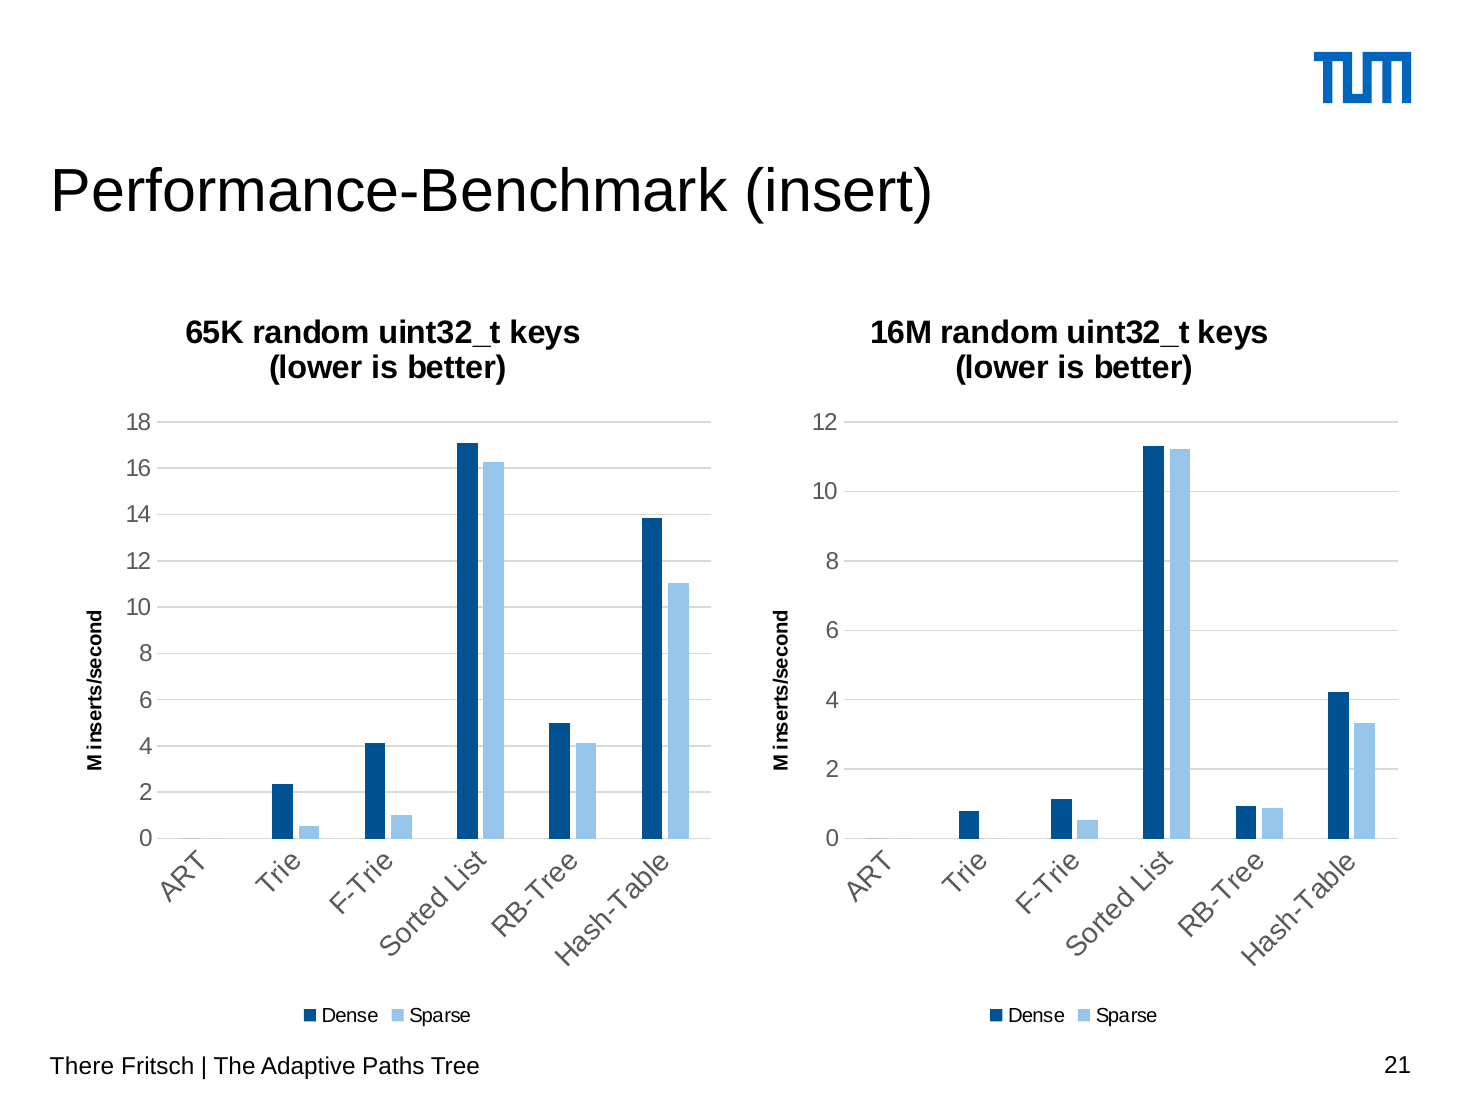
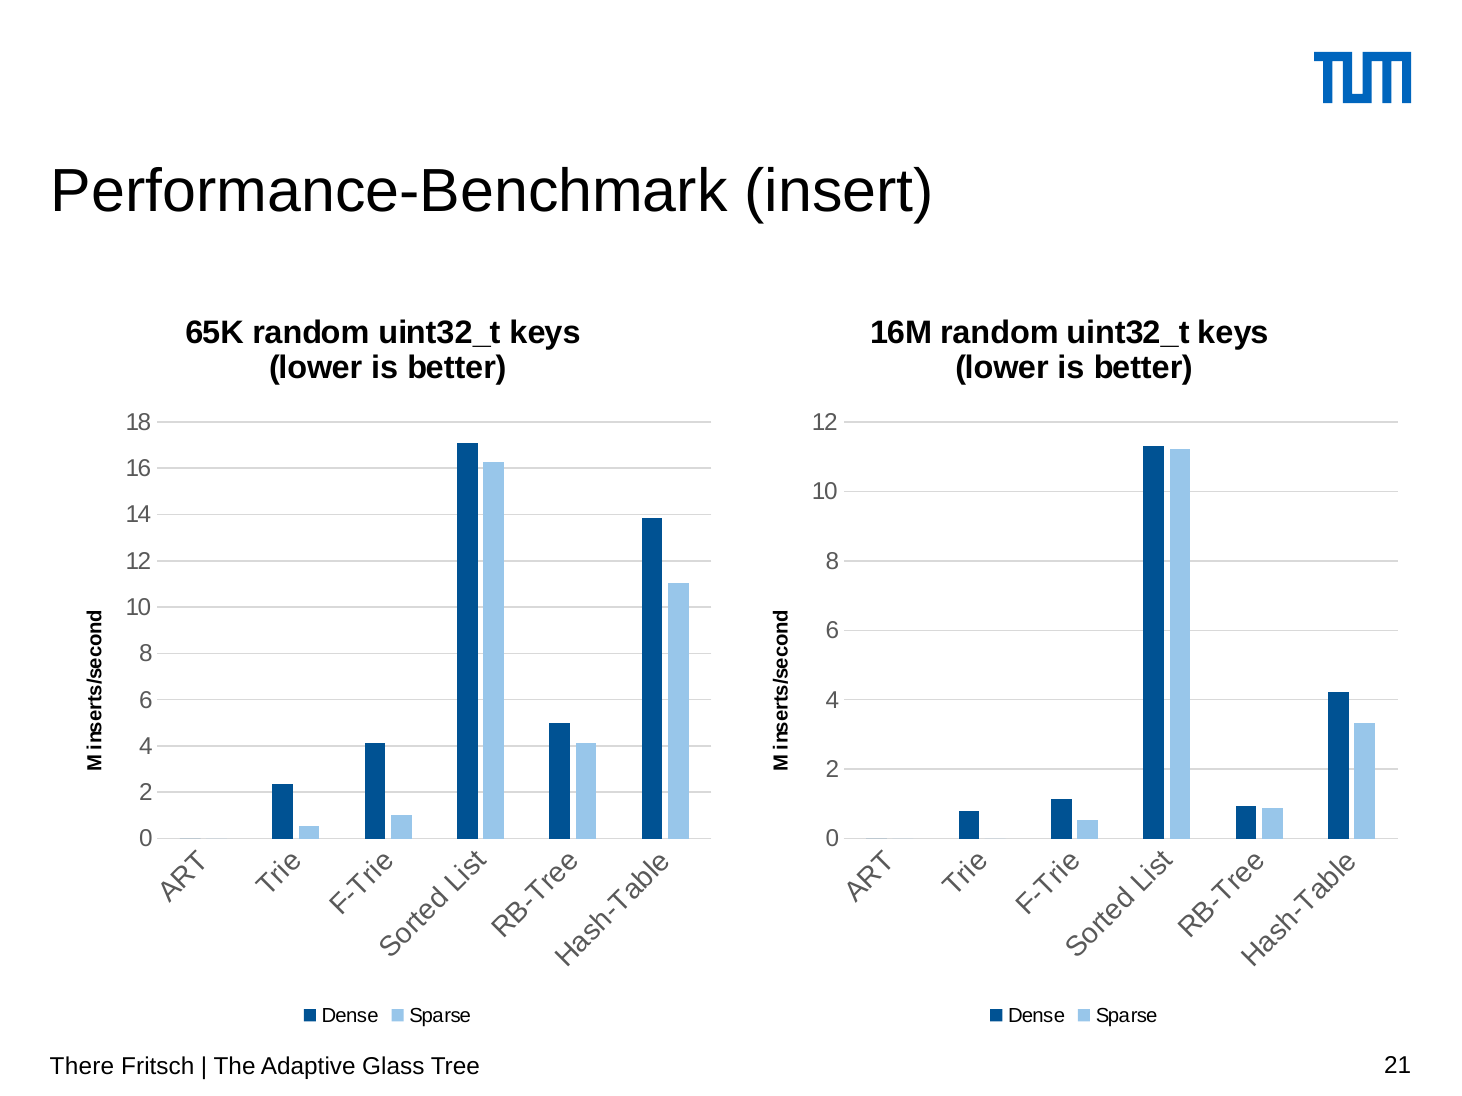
Paths: Paths -> Glass
